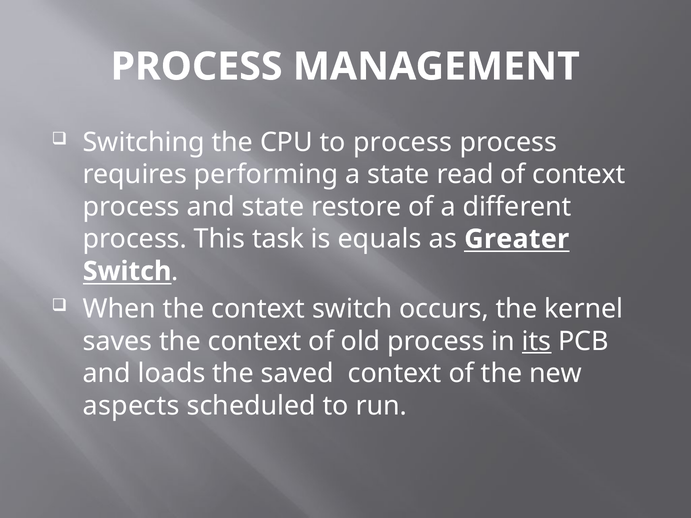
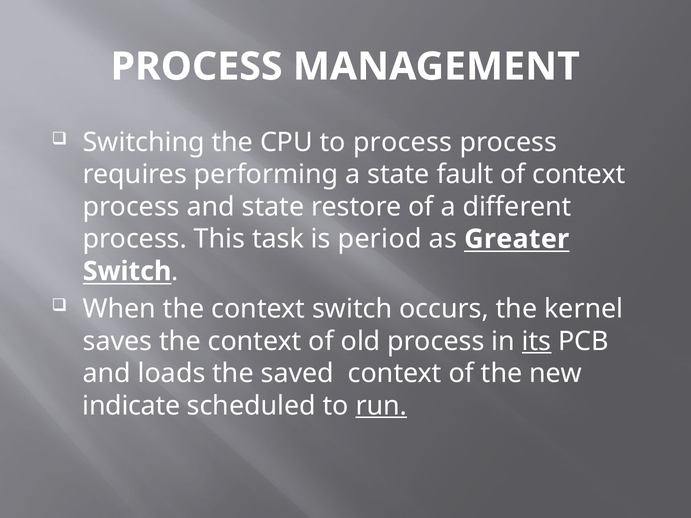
read: read -> fault
equals: equals -> period
aspects: aspects -> indicate
run underline: none -> present
